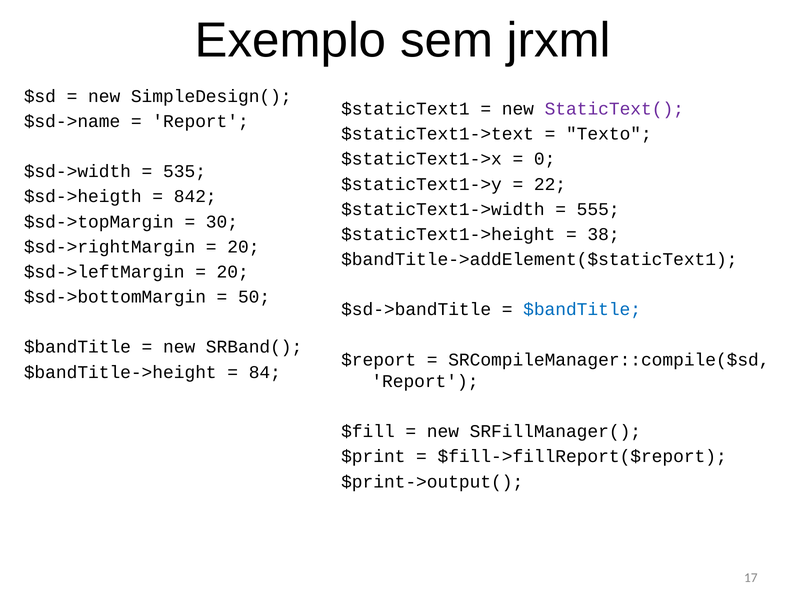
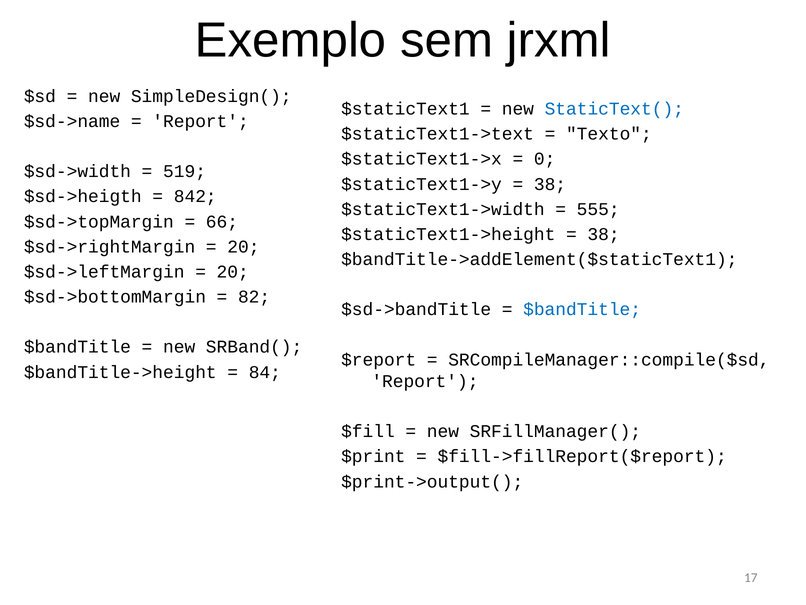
StaticText( colour: purple -> blue
535: 535 -> 519
22 at (550, 184): 22 -> 38
30: 30 -> 66
50: 50 -> 82
